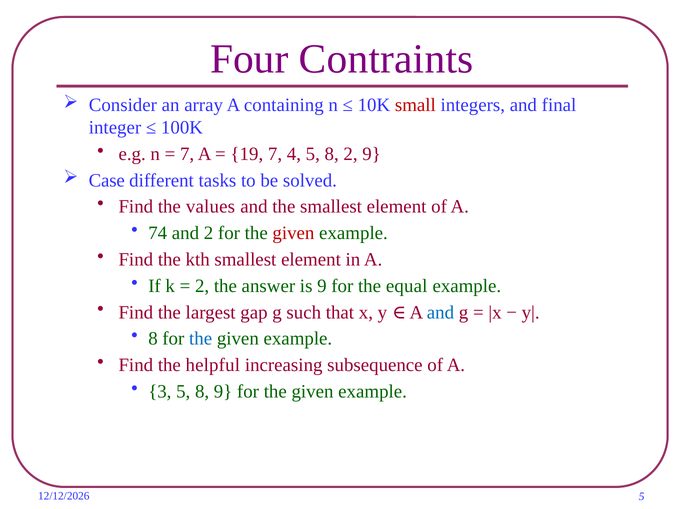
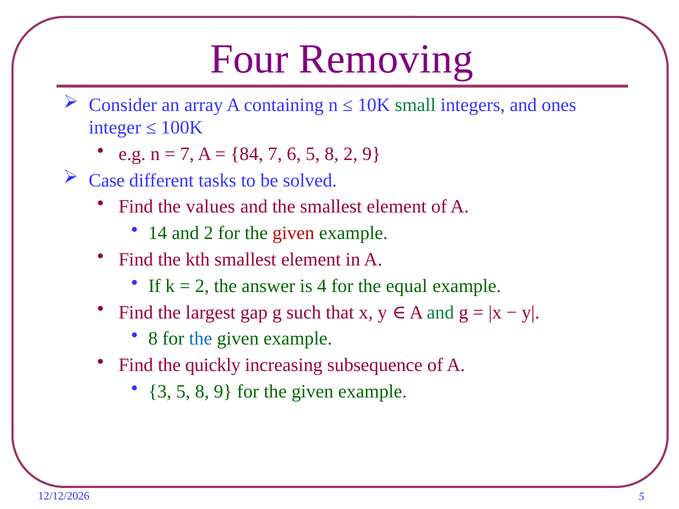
Contraints: Contraints -> Removing
small colour: red -> green
final: final -> ones
19: 19 -> 84
4: 4 -> 6
74: 74 -> 14
is 9: 9 -> 4
and at (440, 312) colour: blue -> green
helpful: helpful -> quickly
